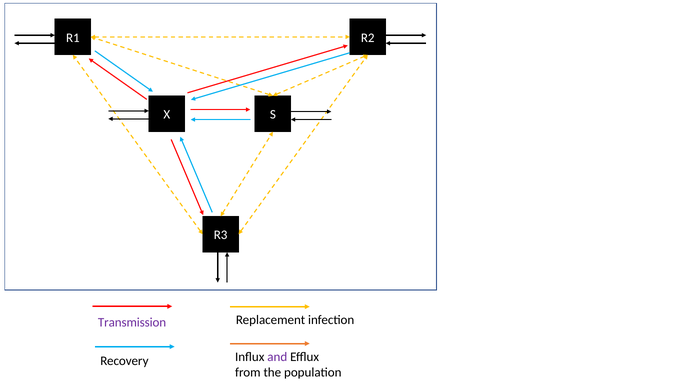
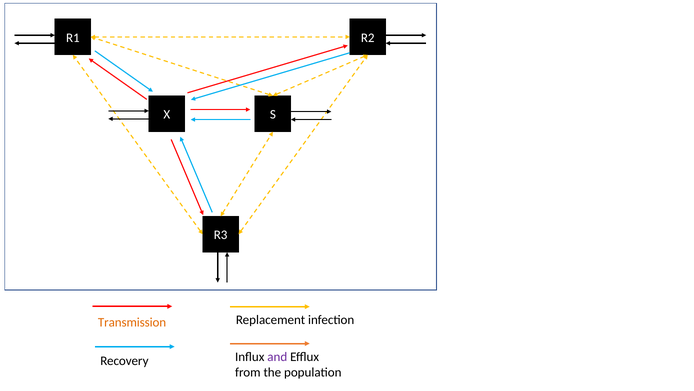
Transmission colour: purple -> orange
